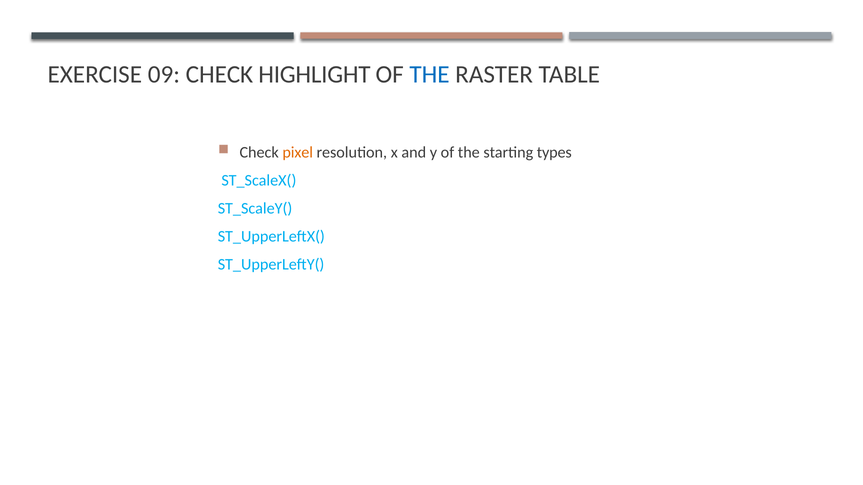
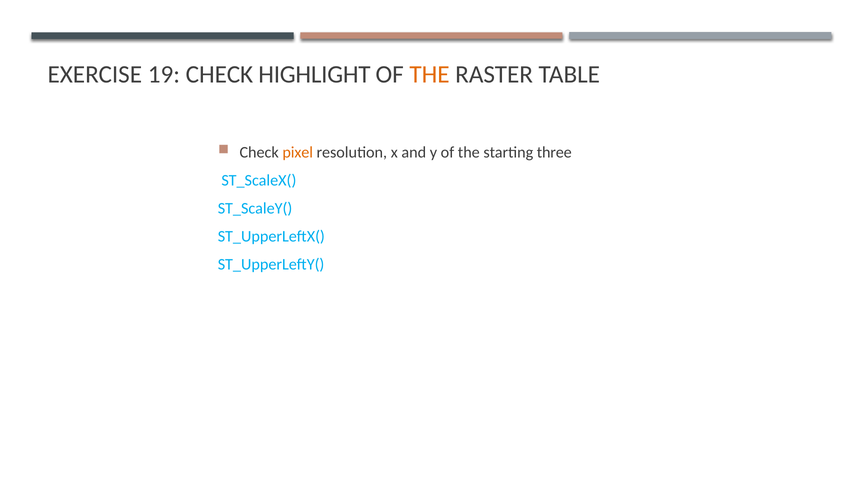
09: 09 -> 19
THE at (430, 75) colour: blue -> orange
types: types -> three
